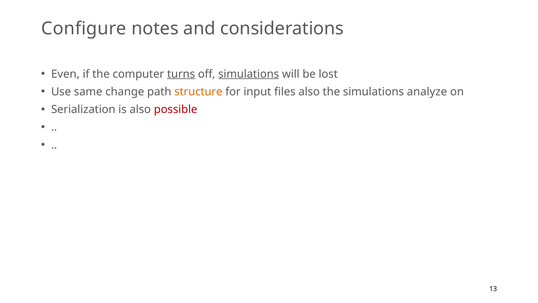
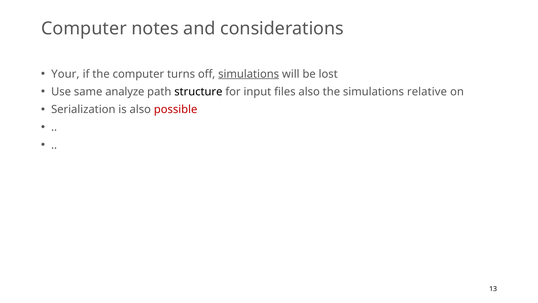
Configure at (84, 28): Configure -> Computer
Even: Even -> Your
turns underline: present -> none
change: change -> analyze
structure colour: orange -> black
analyze: analyze -> relative
